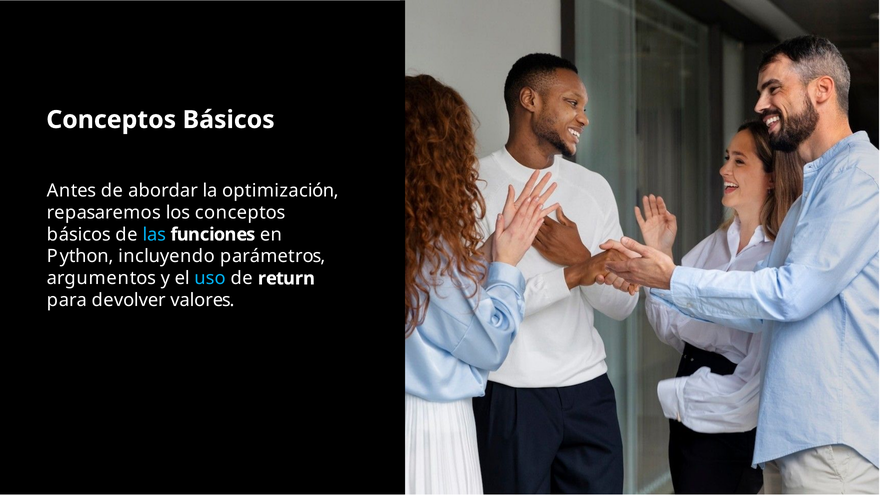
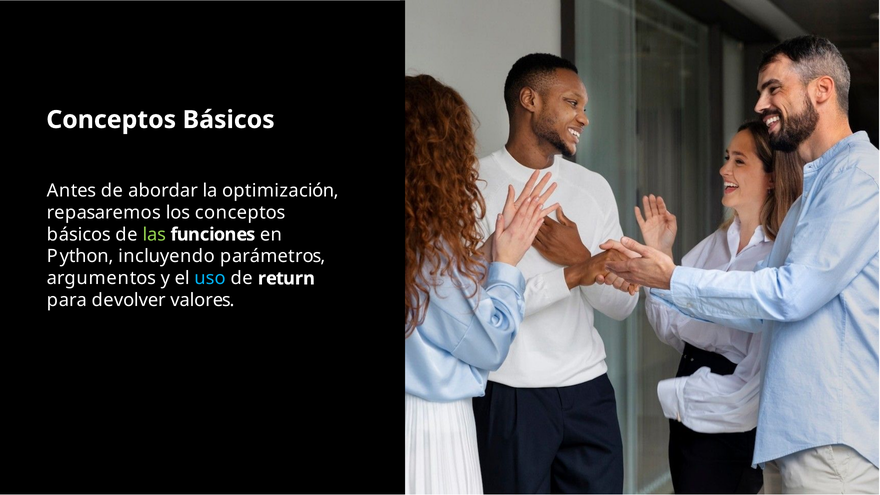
las colour: light blue -> light green
